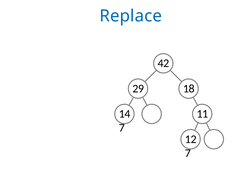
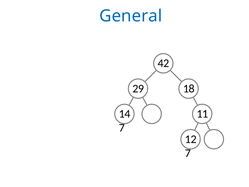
Replace: Replace -> General
